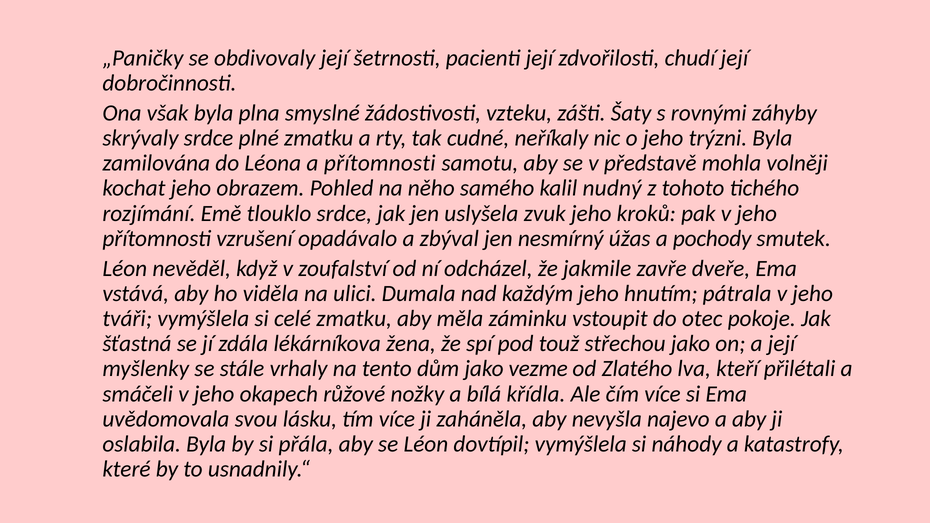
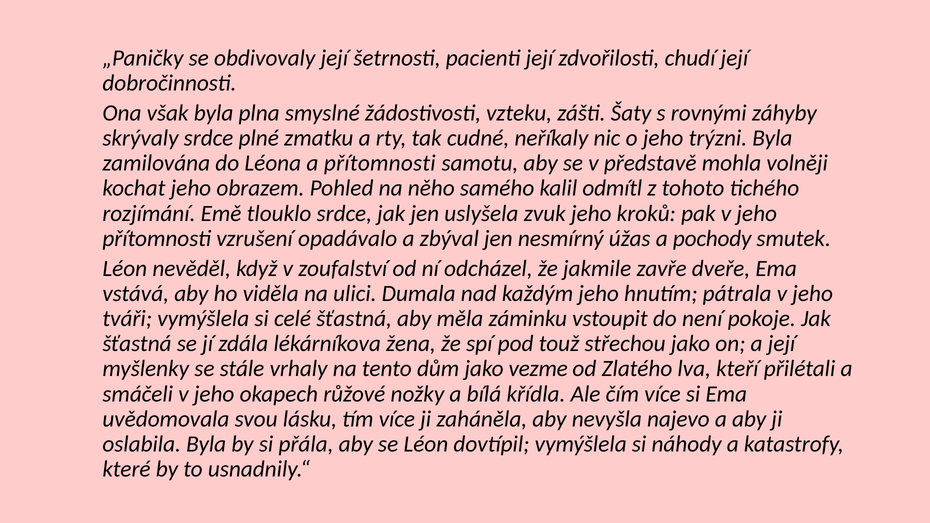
nudný: nudný -> odmítl
celé zmatku: zmatku -> šťastná
otec: otec -> není
